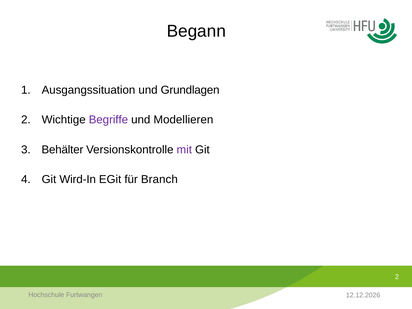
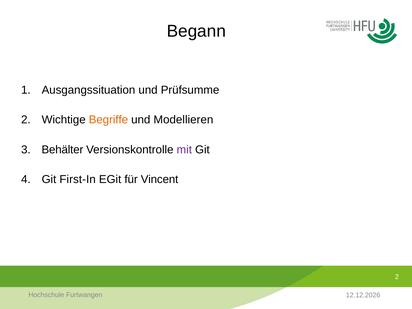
Grundlagen: Grundlagen -> Prüfsumme
Begriffe colour: purple -> orange
Wird-In: Wird-In -> First-In
Branch: Branch -> Vincent
